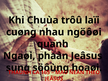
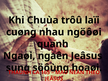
phaàn: phaàn -> ngaên
